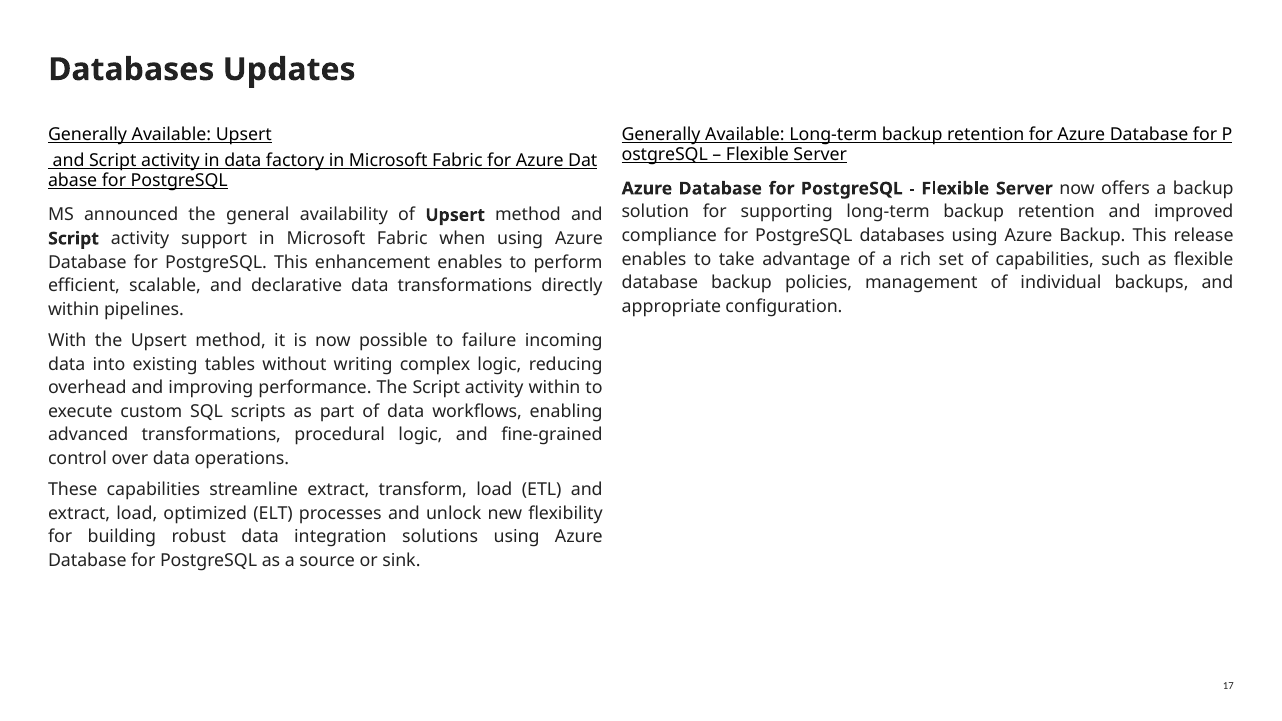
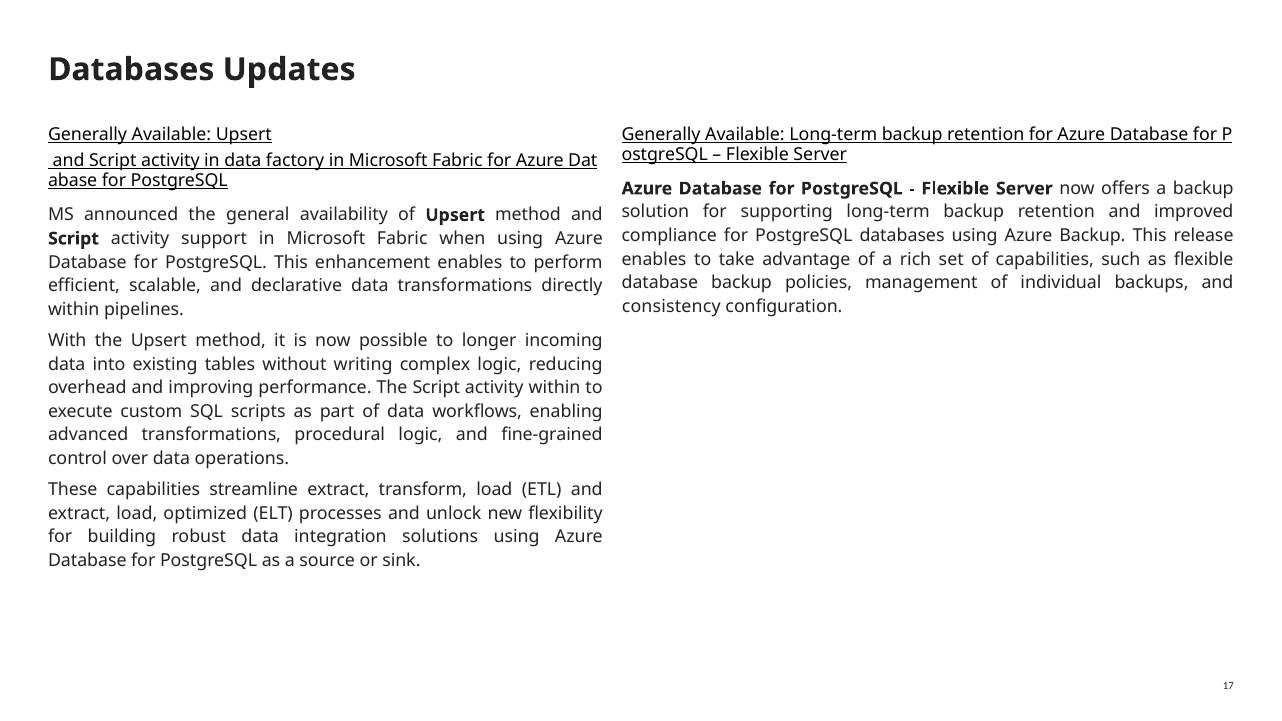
appropriate: appropriate -> consistency
failure: failure -> longer
